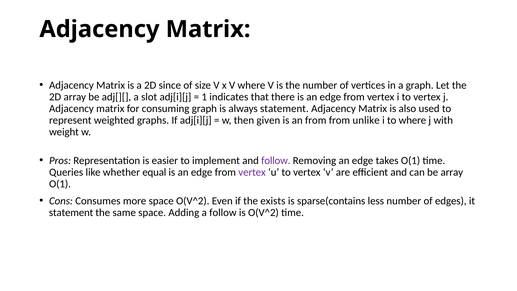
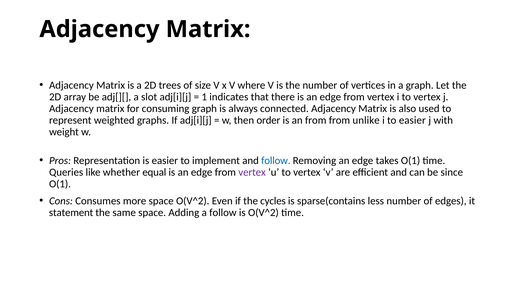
since: since -> trees
always statement: statement -> connected
given: given -> order
to where: where -> easier
follow at (276, 160) colour: purple -> blue
be array: array -> since
exists: exists -> cycles
